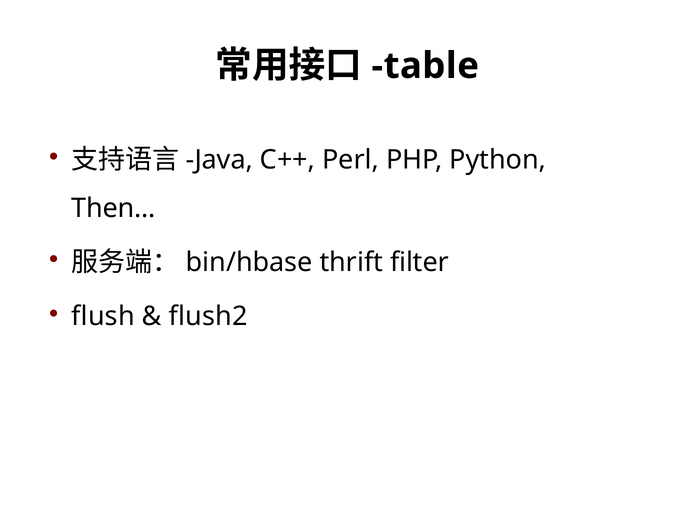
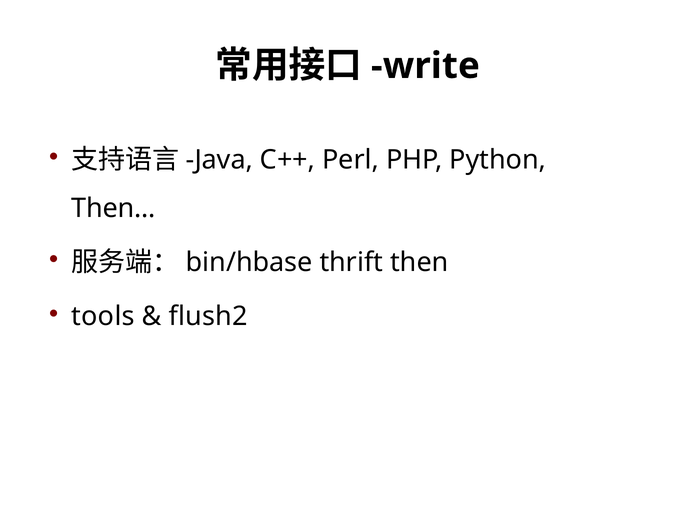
table: table -> write
thrift filter: filter -> then
flush: flush -> tools
